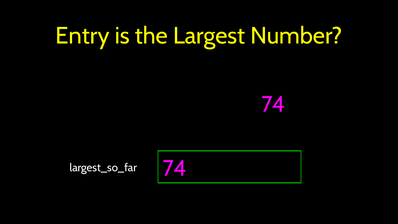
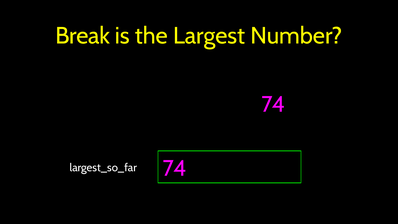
Entry: Entry -> Break
